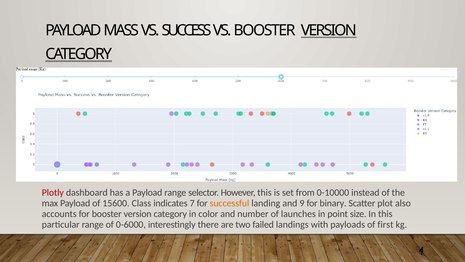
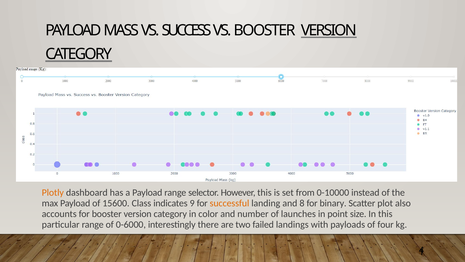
Plotly colour: red -> orange
7: 7 -> 9
9: 9 -> 8
first: first -> four
